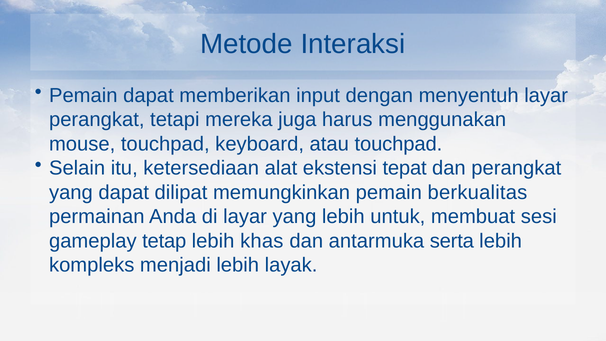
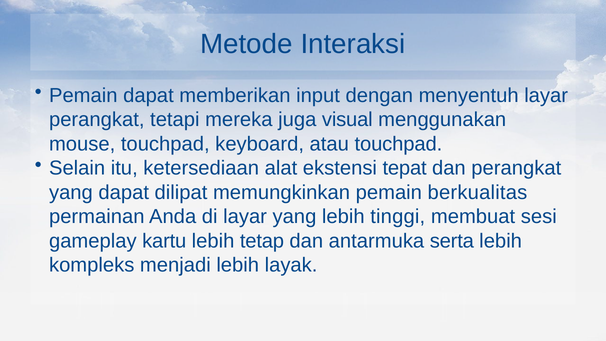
harus: harus -> visual
untuk: untuk -> tinggi
tetap: tetap -> kartu
khas: khas -> tetap
